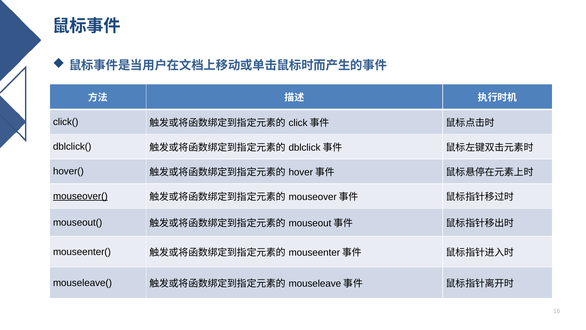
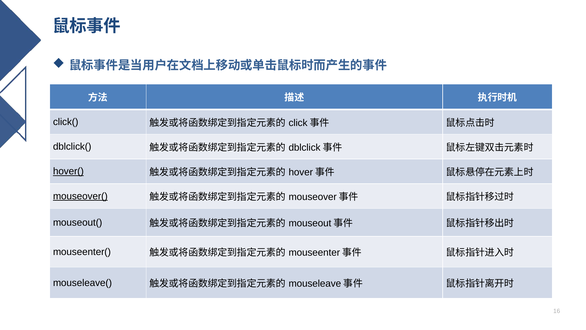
hover( underline: none -> present
